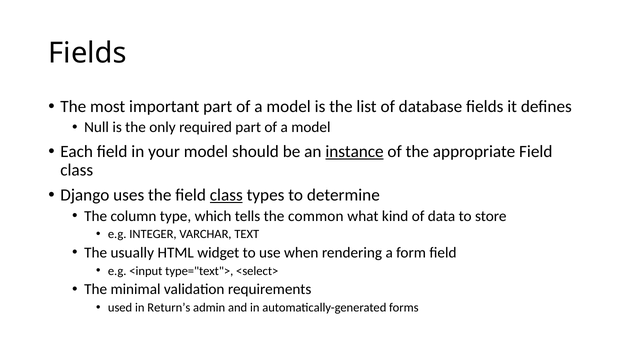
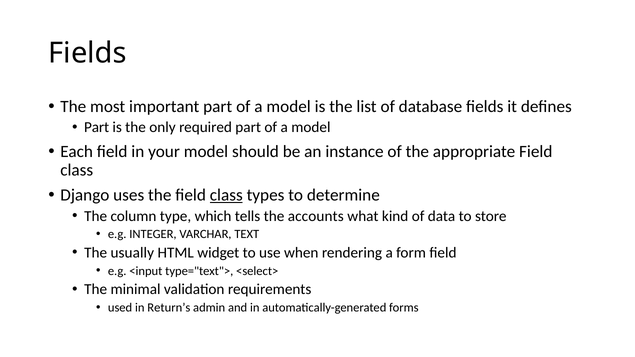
Null at (97, 127): Null -> Part
instance underline: present -> none
common: common -> accounts
